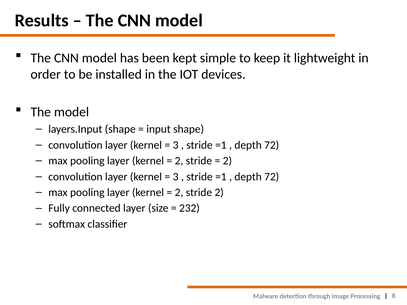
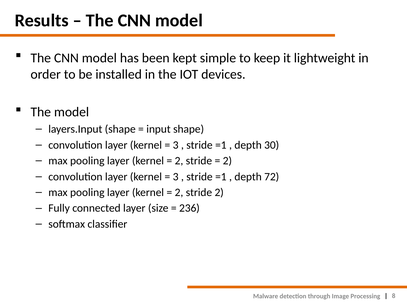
72 at (272, 145): 72 -> 30
232: 232 -> 236
